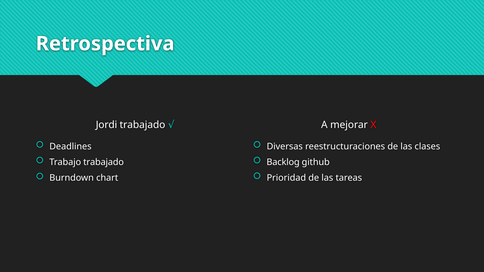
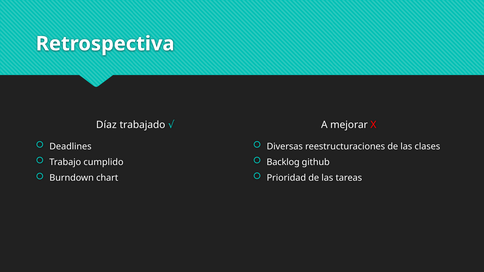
Jordi: Jordi -> Díaz
Trabajo trabajado: trabajado -> cumplido
